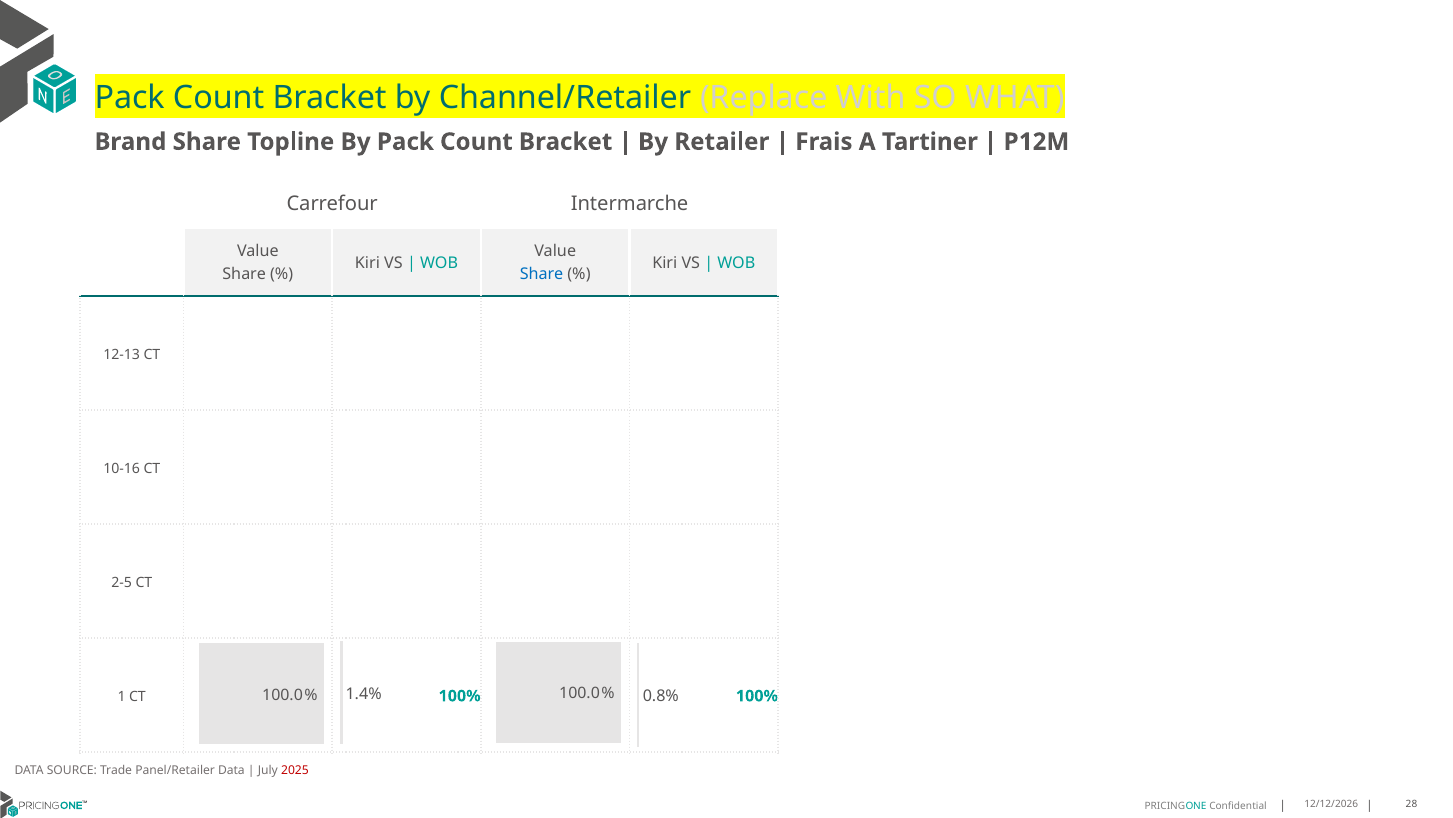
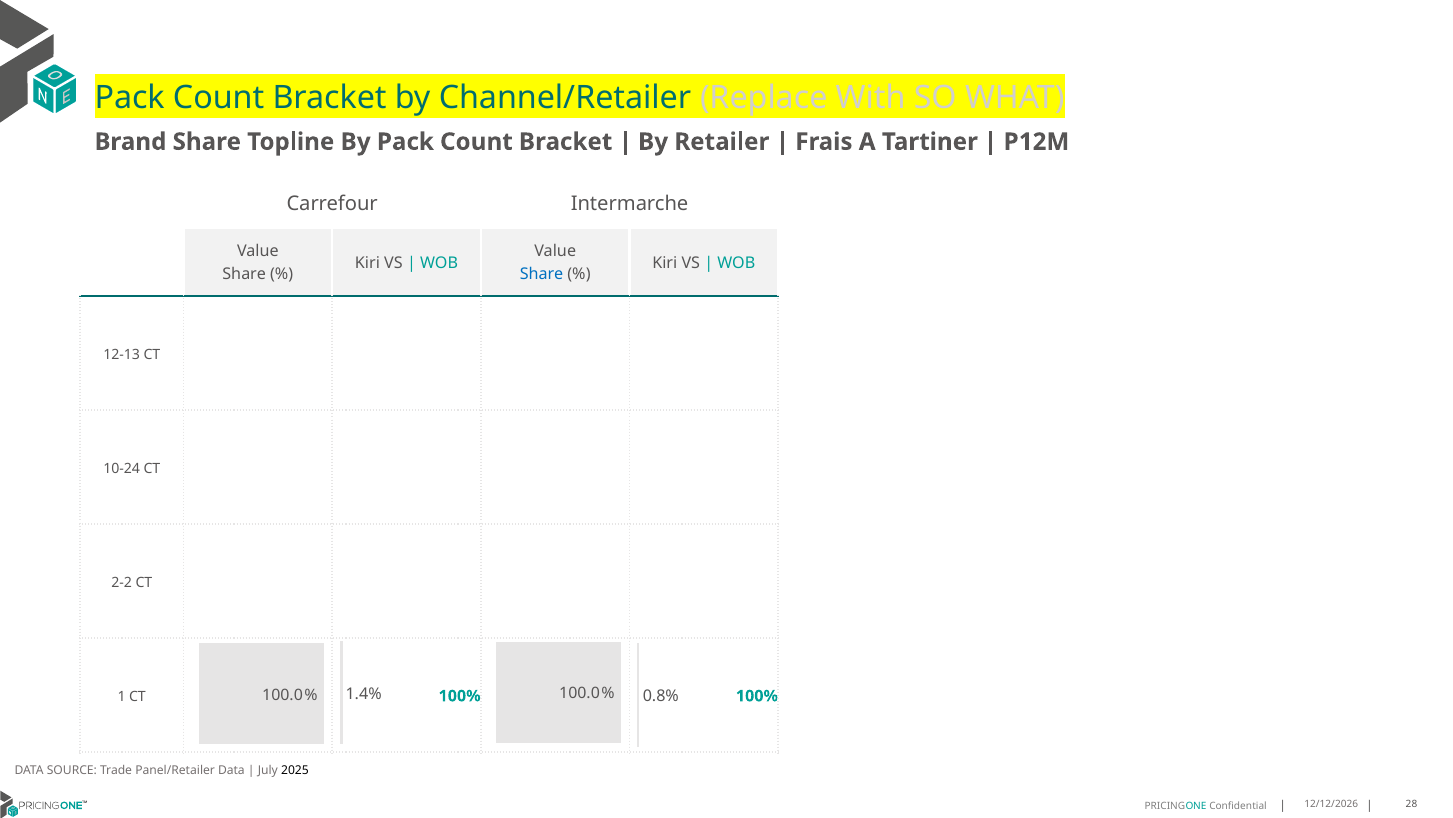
10-16: 10-16 -> 10-24
2-5: 2-5 -> 2-2
2025 colour: red -> black
